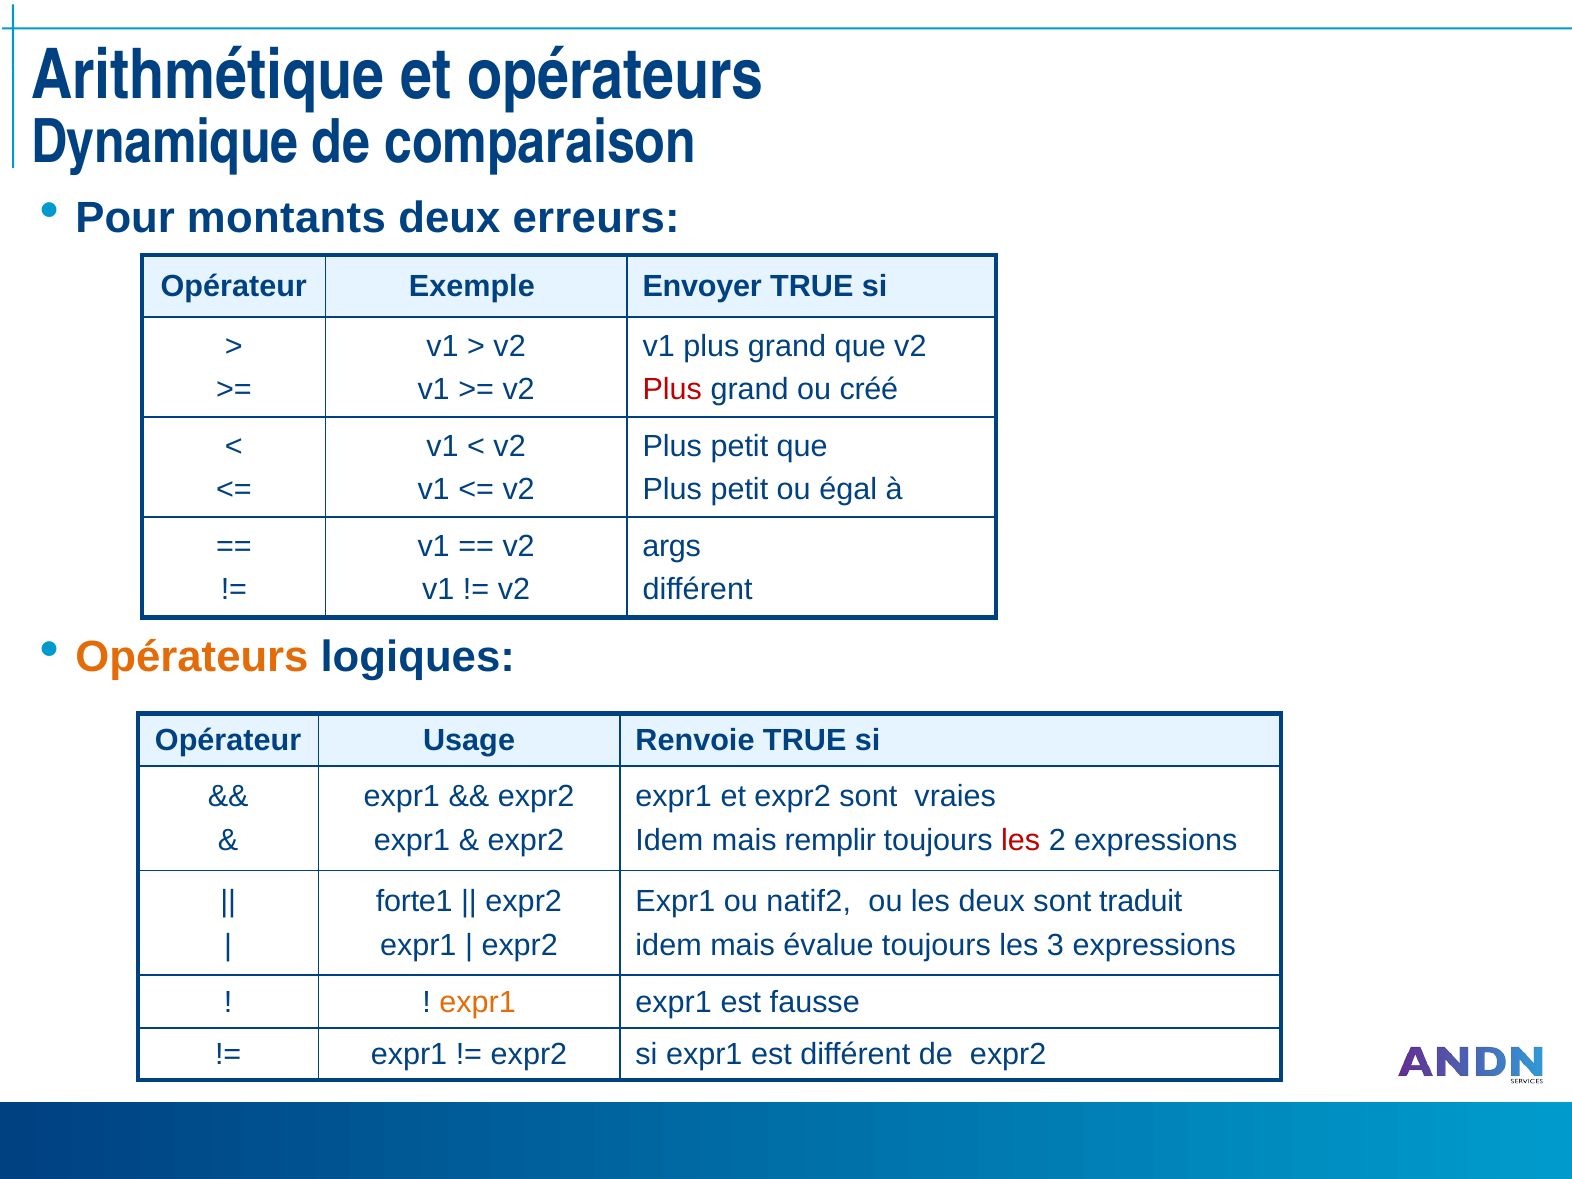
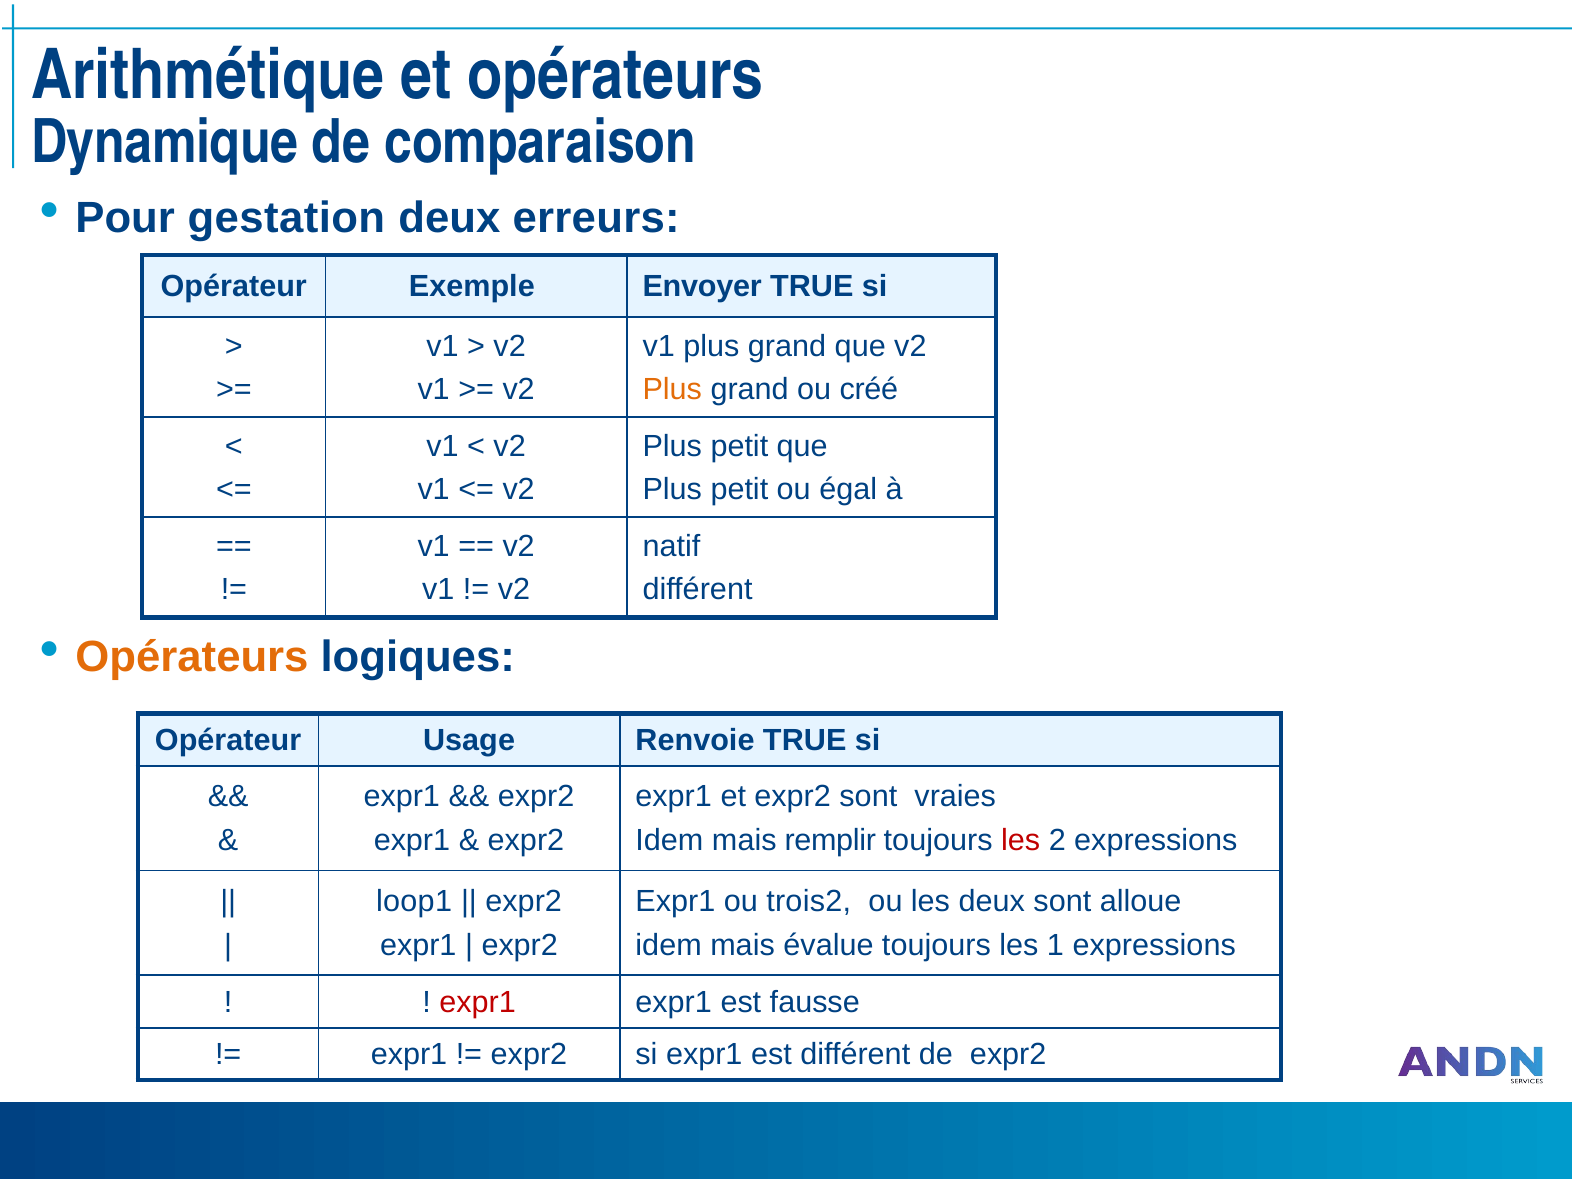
montants: montants -> gestation
Plus at (672, 390) colour: red -> orange
args: args -> natif
forte1: forte1 -> loop1
natif2: natif2 -> trois2
traduit: traduit -> alloue
3: 3 -> 1
expr1 at (478, 1002) colour: orange -> red
